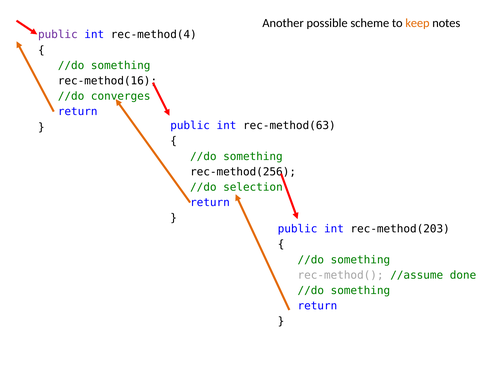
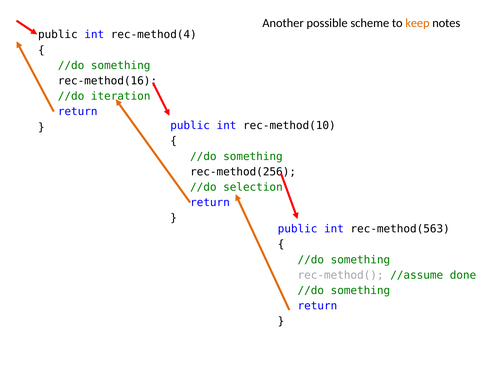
public at (58, 35) colour: purple -> black
converges: converges -> iteration
rec-method(63: rec-method(63 -> rec-method(10
rec-method(203: rec-method(203 -> rec-method(563
